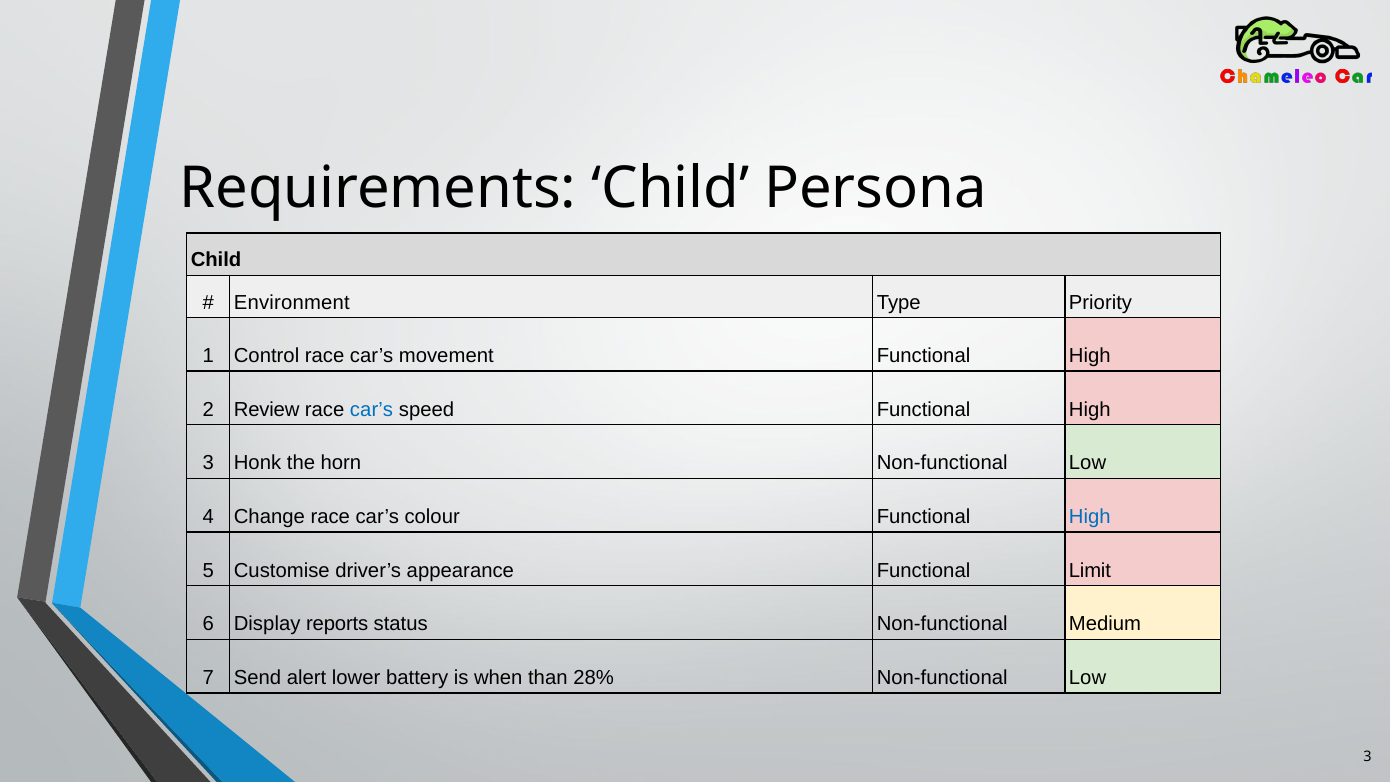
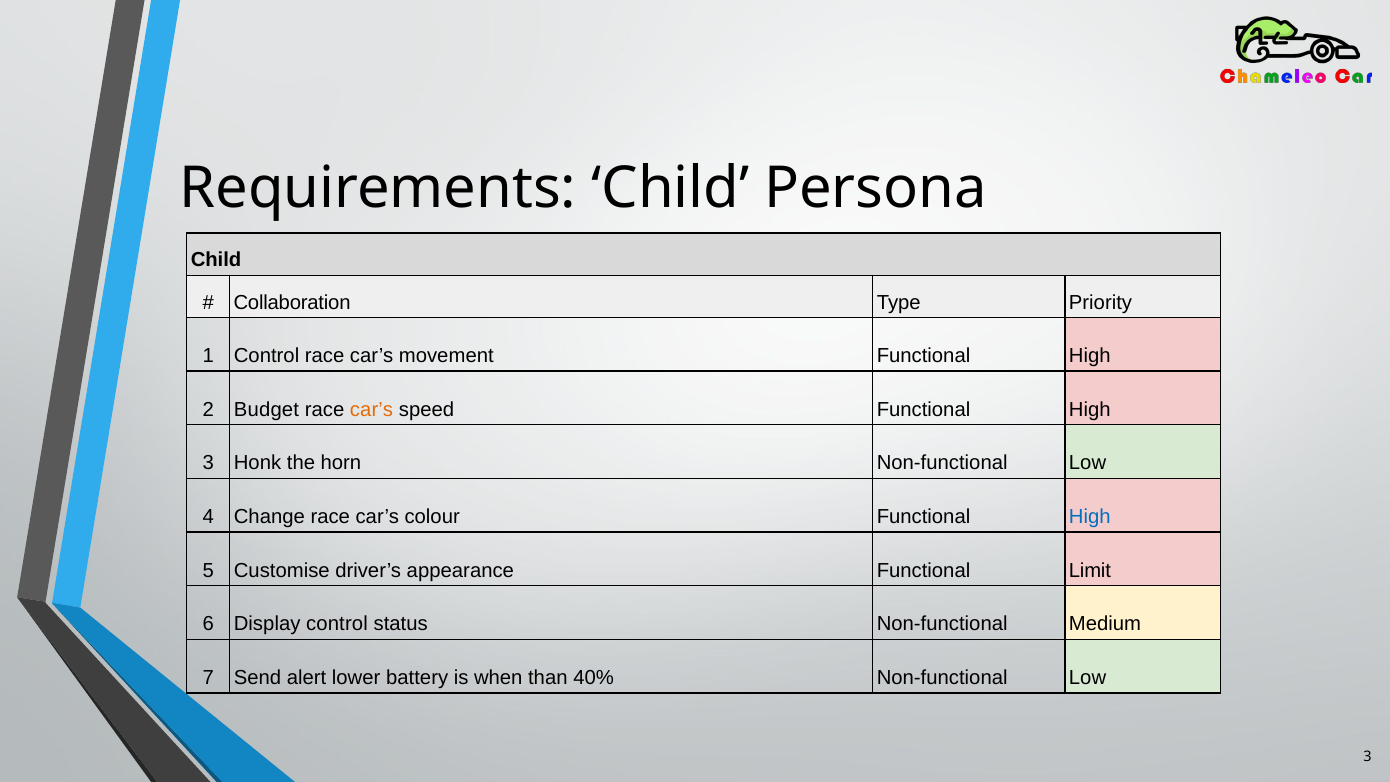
Environment: Environment -> Collaboration
Review: Review -> Budget
car’s at (372, 410) colour: blue -> orange
Display reports: reports -> control
28%: 28% -> 40%
